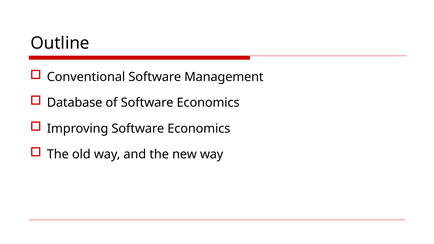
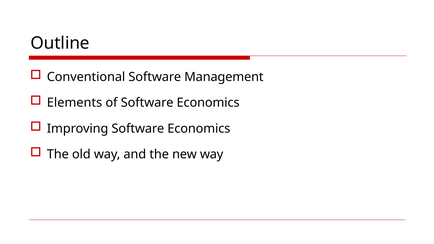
Database: Database -> Elements
